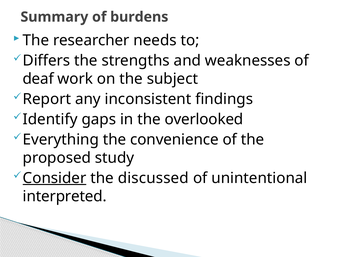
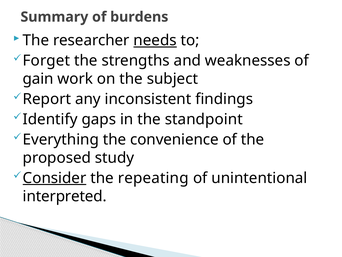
needs underline: none -> present
Differs: Differs -> Forget
deaf: deaf -> gain
overlooked: overlooked -> standpoint
discussed: discussed -> repeating
